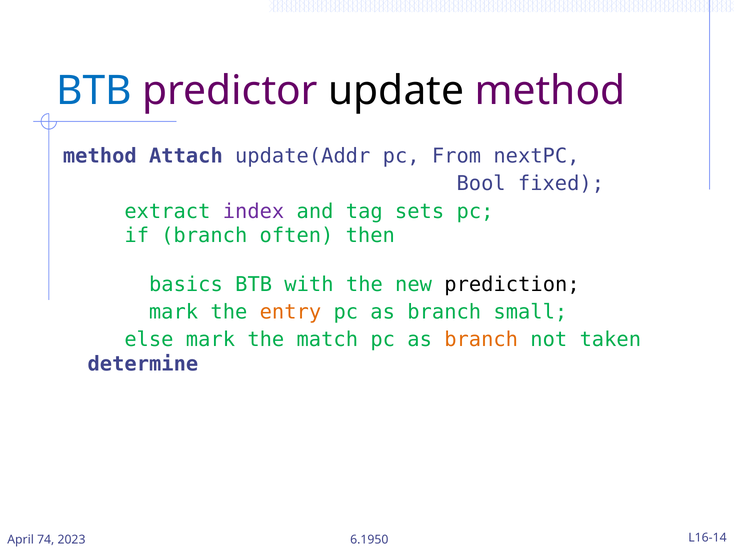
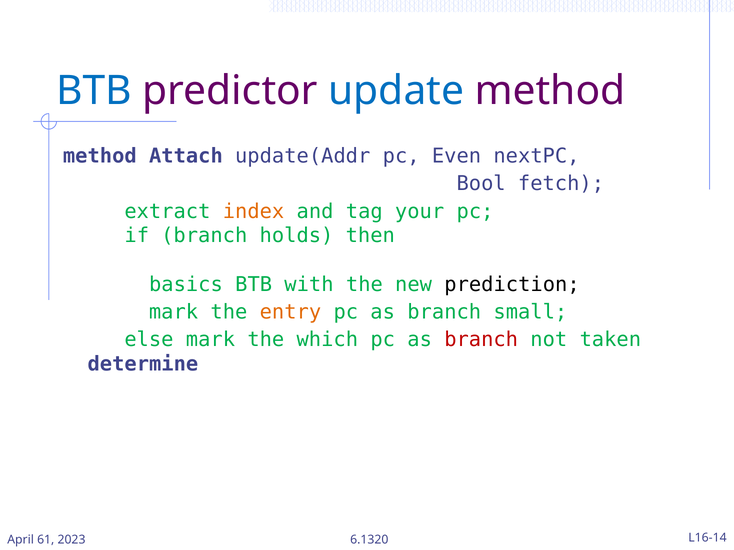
update colour: black -> blue
From: From -> Even
fixed: fixed -> fetch
index colour: purple -> orange
sets: sets -> your
often: often -> holds
match: match -> which
branch at (481, 340) colour: orange -> red
74: 74 -> 61
6.1950: 6.1950 -> 6.1320
